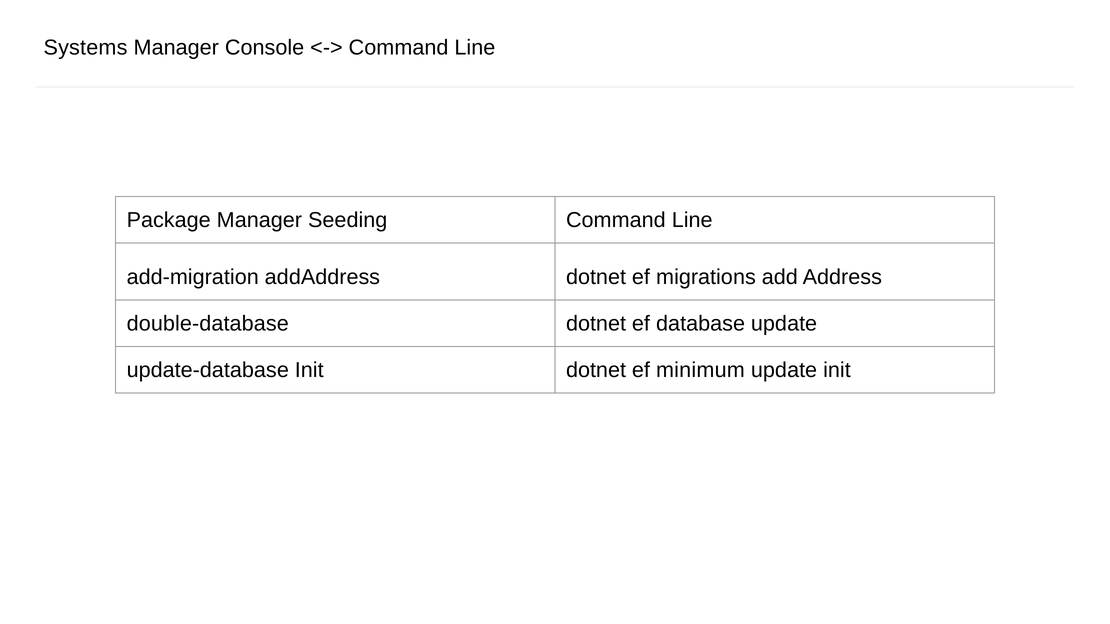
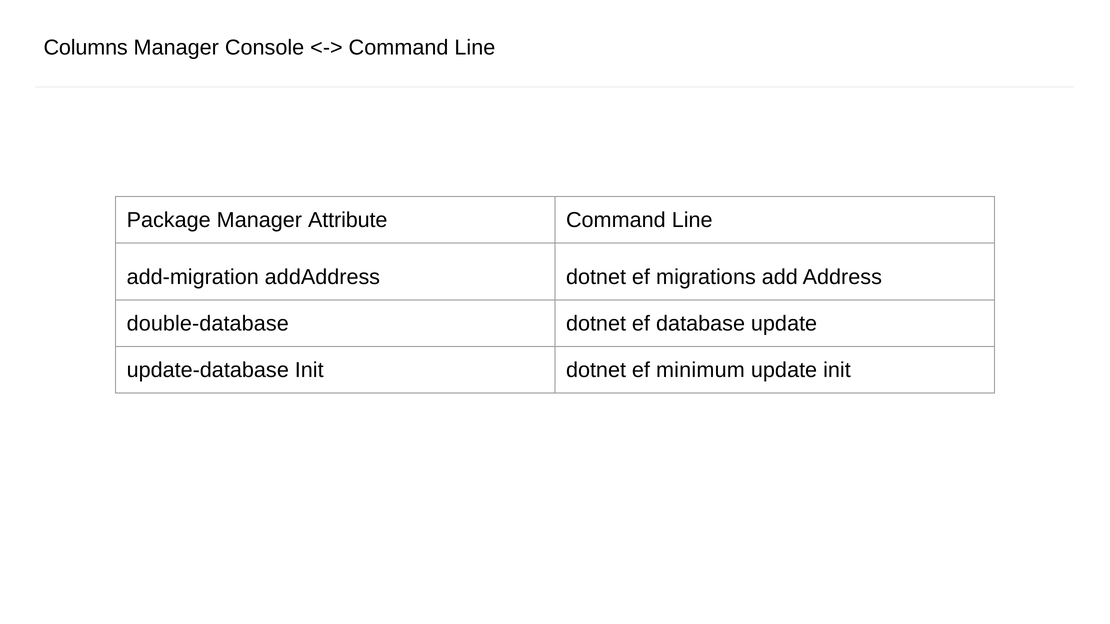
Systems at (86, 48): Systems -> Columns
Seeding: Seeding -> Attribute
